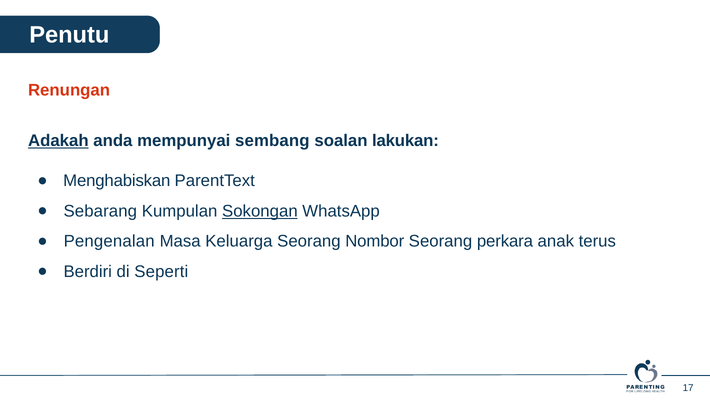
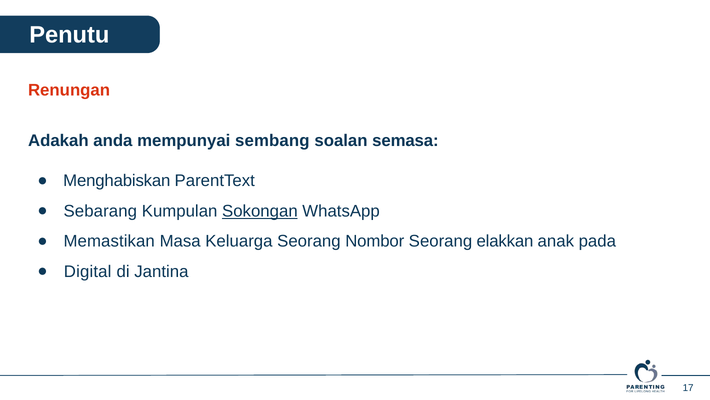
Adakah underline: present -> none
lakukan: lakukan -> semasa
Pengenalan: Pengenalan -> Memastikan
perkara: perkara -> elakkan
terus: terus -> pada
Berdiri: Berdiri -> Digital
Seperti: Seperti -> Jantina
